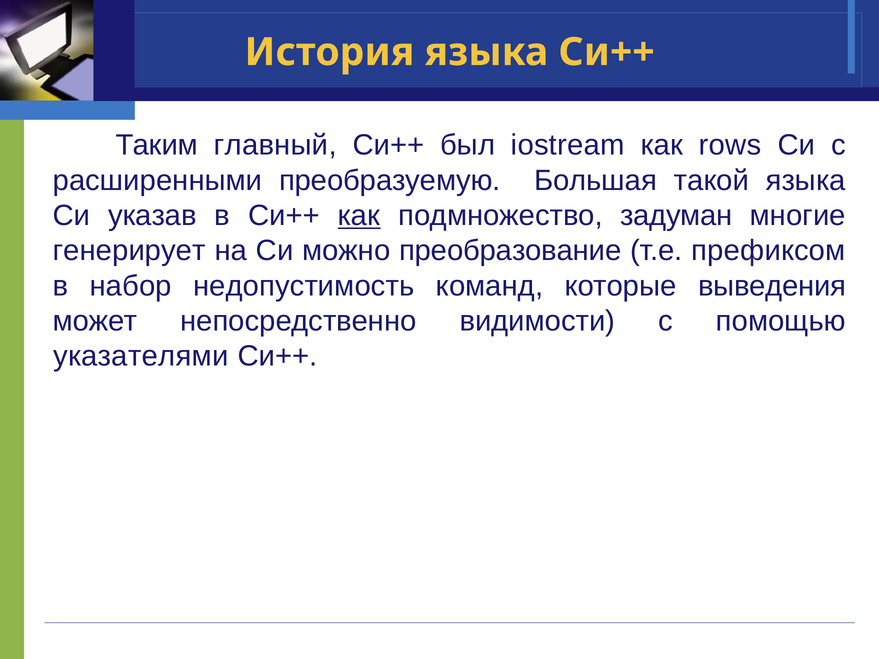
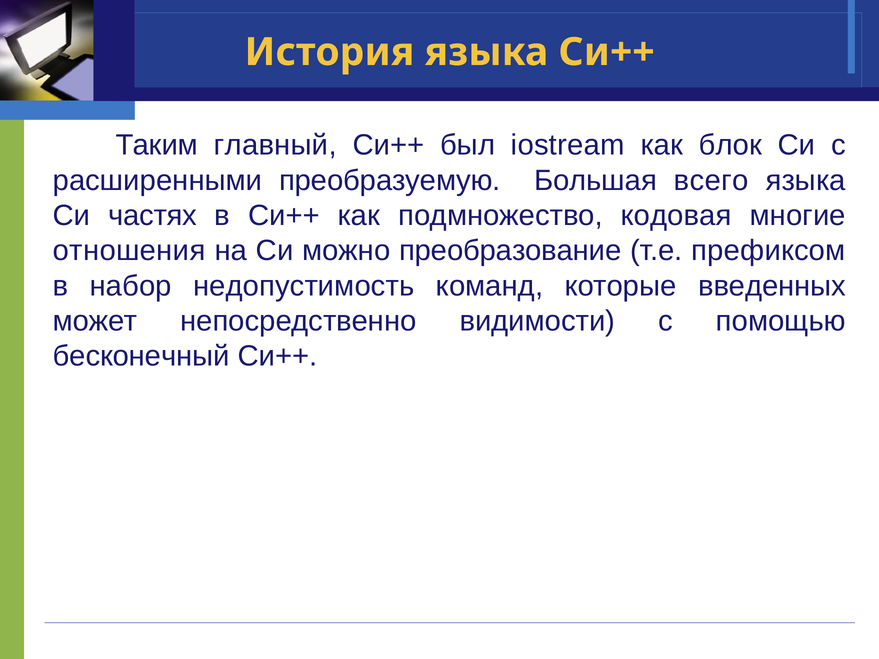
rows: rows -> блок
такой: такой -> всего
указав: указав -> частях
как at (359, 216) underline: present -> none
задуман: задуман -> кодовая
генерирует: генерирует -> отношения
выведения: выведения -> введенных
указателями: указателями -> бесконечный
